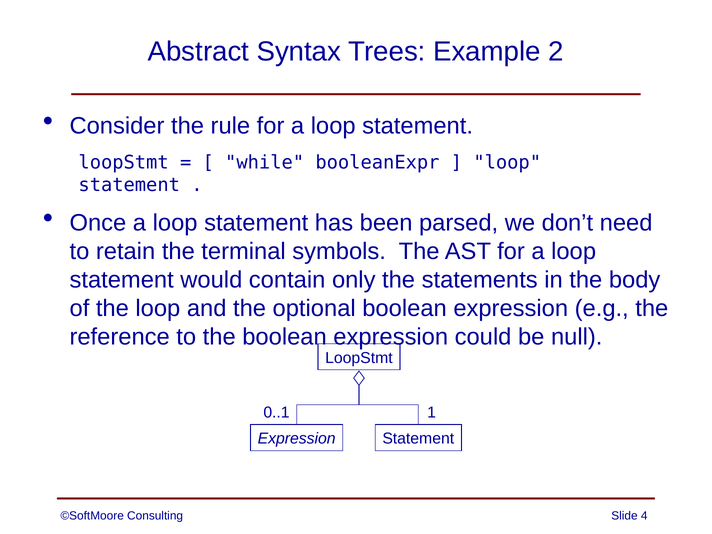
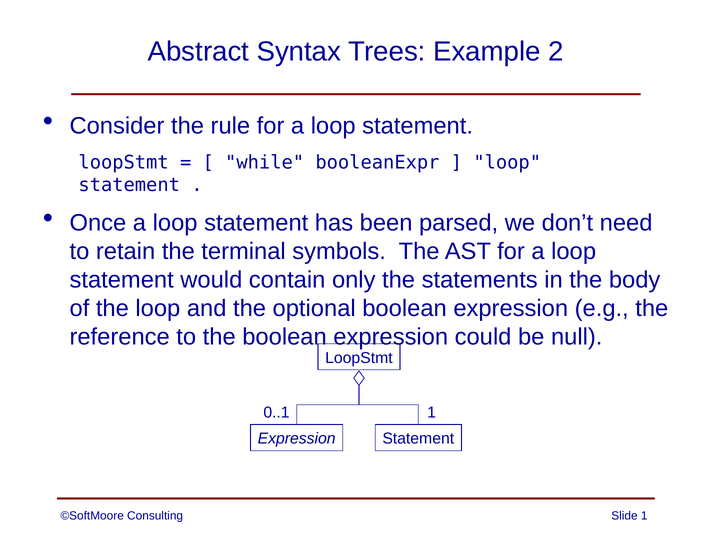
Slide 4: 4 -> 1
